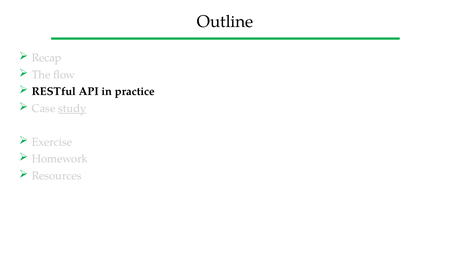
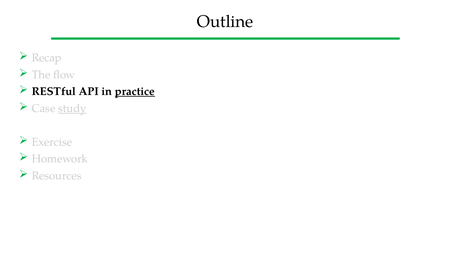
practice underline: none -> present
